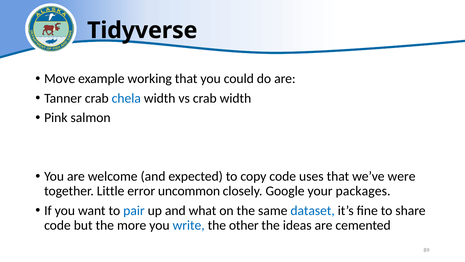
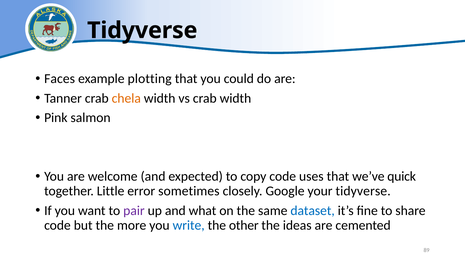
Move: Move -> Faces
working: working -> plotting
chela colour: blue -> orange
were: were -> quick
uncommon: uncommon -> sometimes
your packages: packages -> tidyverse
pair colour: blue -> purple
